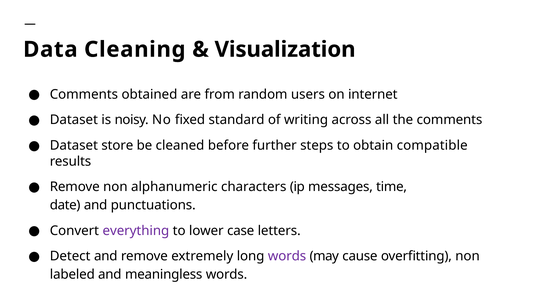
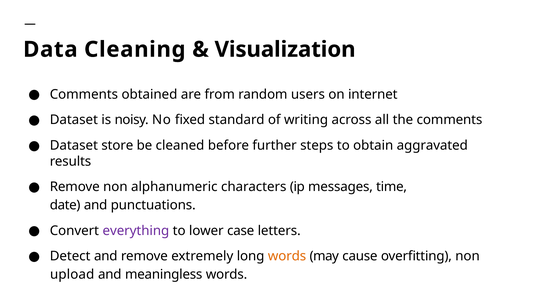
compatible: compatible -> aggravated
words at (287, 256) colour: purple -> orange
labeled: labeled -> upload
